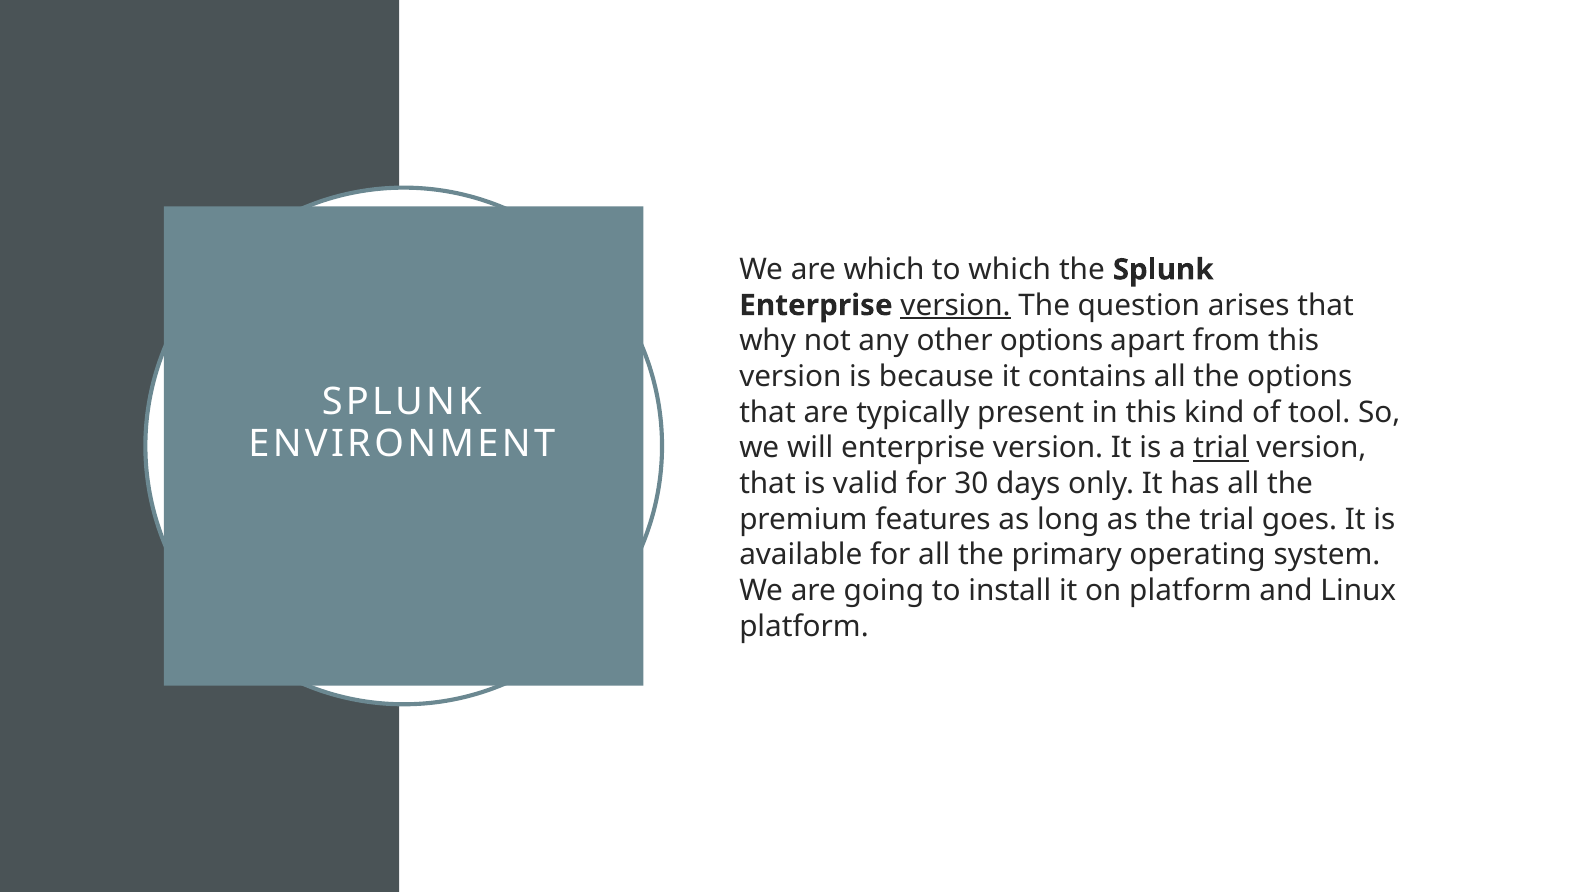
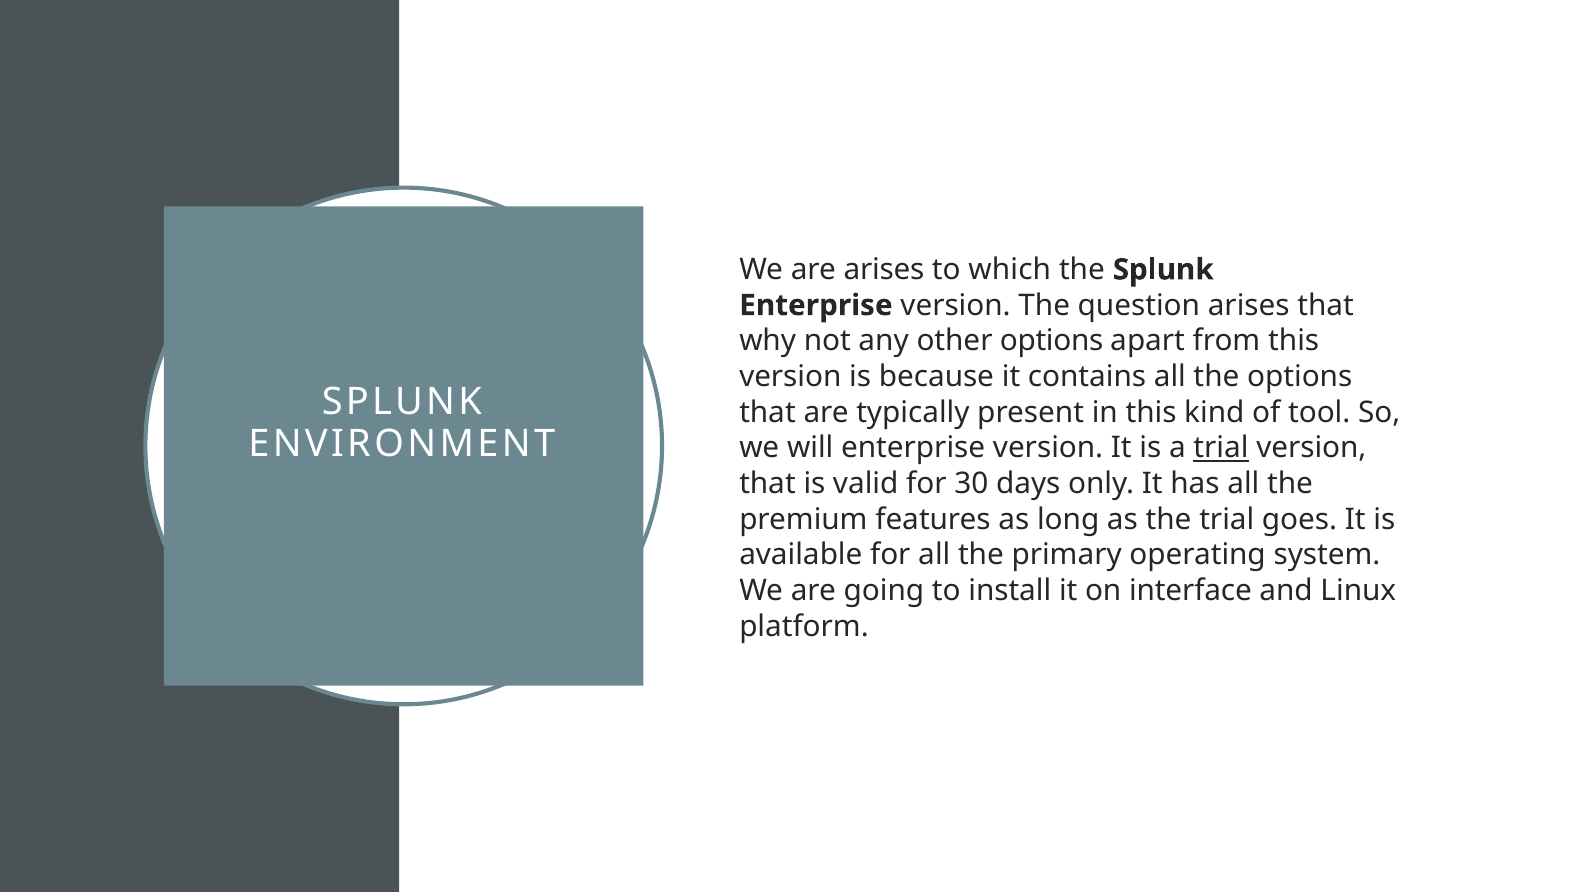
are which: which -> arises
version at (956, 305) underline: present -> none
on platform: platform -> interface
